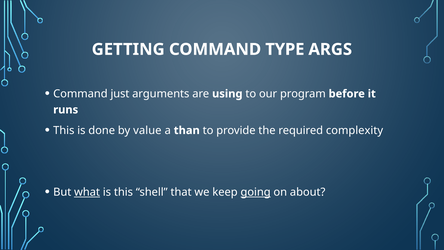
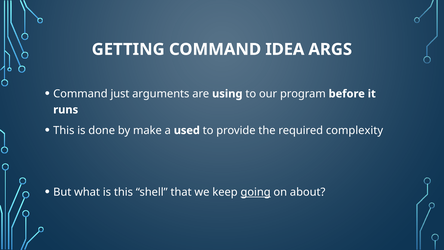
TYPE: TYPE -> IDEA
value: value -> make
than: than -> used
what underline: present -> none
